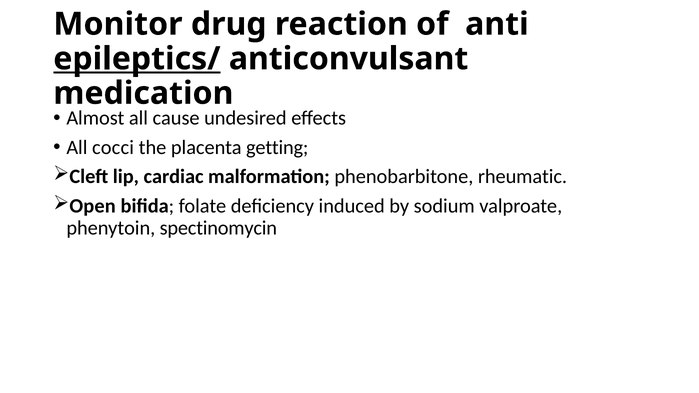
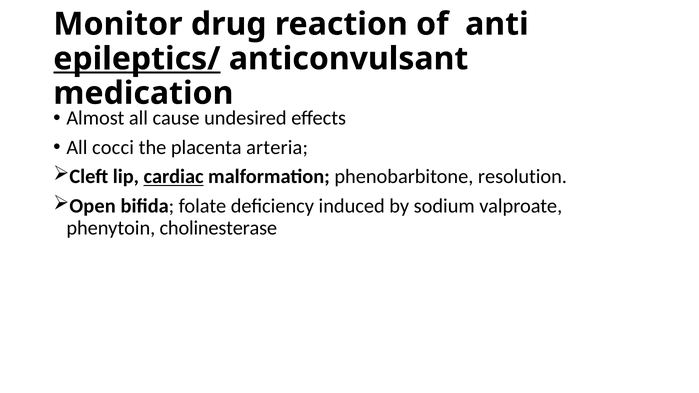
getting: getting -> arteria
cardiac underline: none -> present
rheumatic: rheumatic -> resolution
spectinomycin: spectinomycin -> cholinesterase
